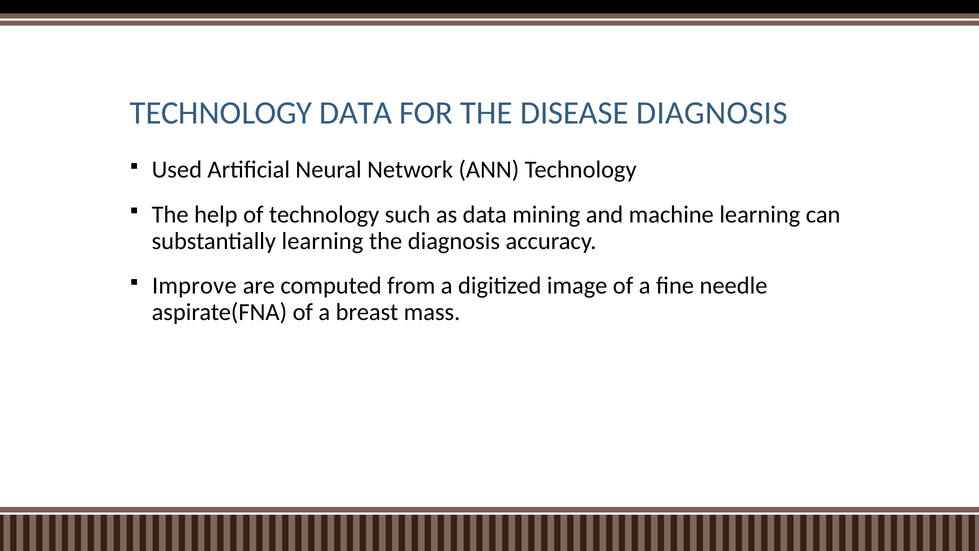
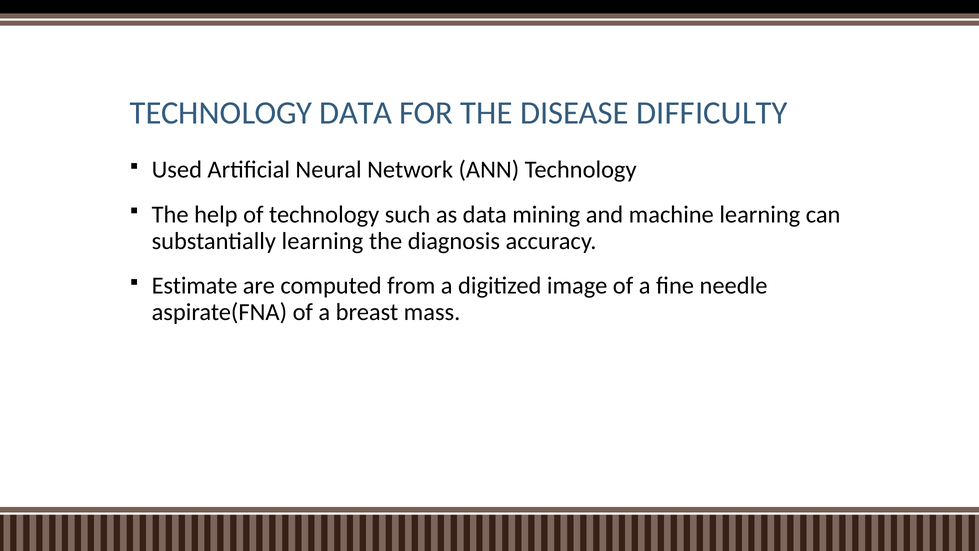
DISEASE DIAGNOSIS: DIAGNOSIS -> DIFFICULTY
Improve: Improve -> Estimate
